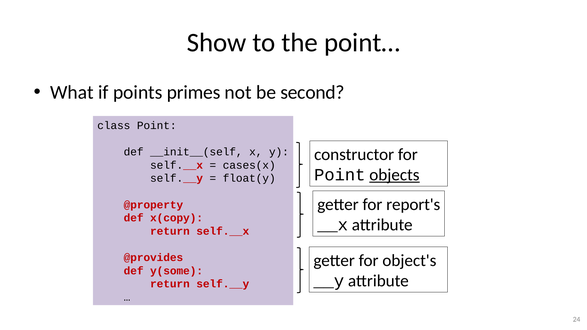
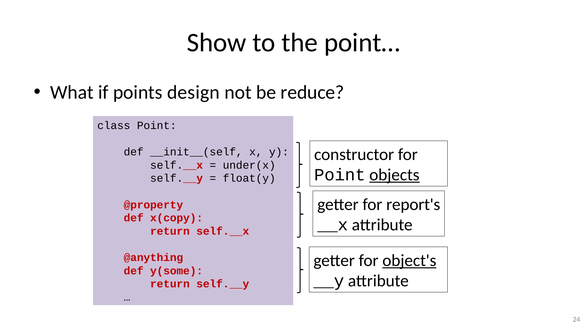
primes: primes -> design
second: second -> reduce
cases(x: cases(x -> under(x
@provides: @provides -> @anything
object's underline: none -> present
